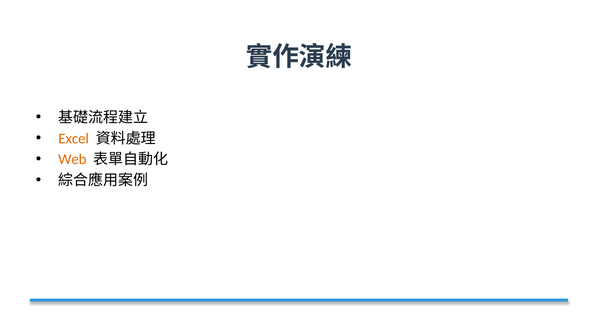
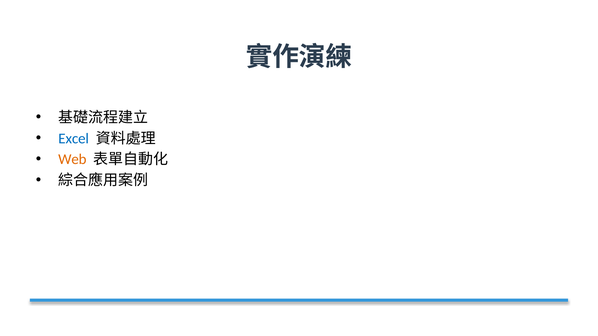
Excel colour: orange -> blue
